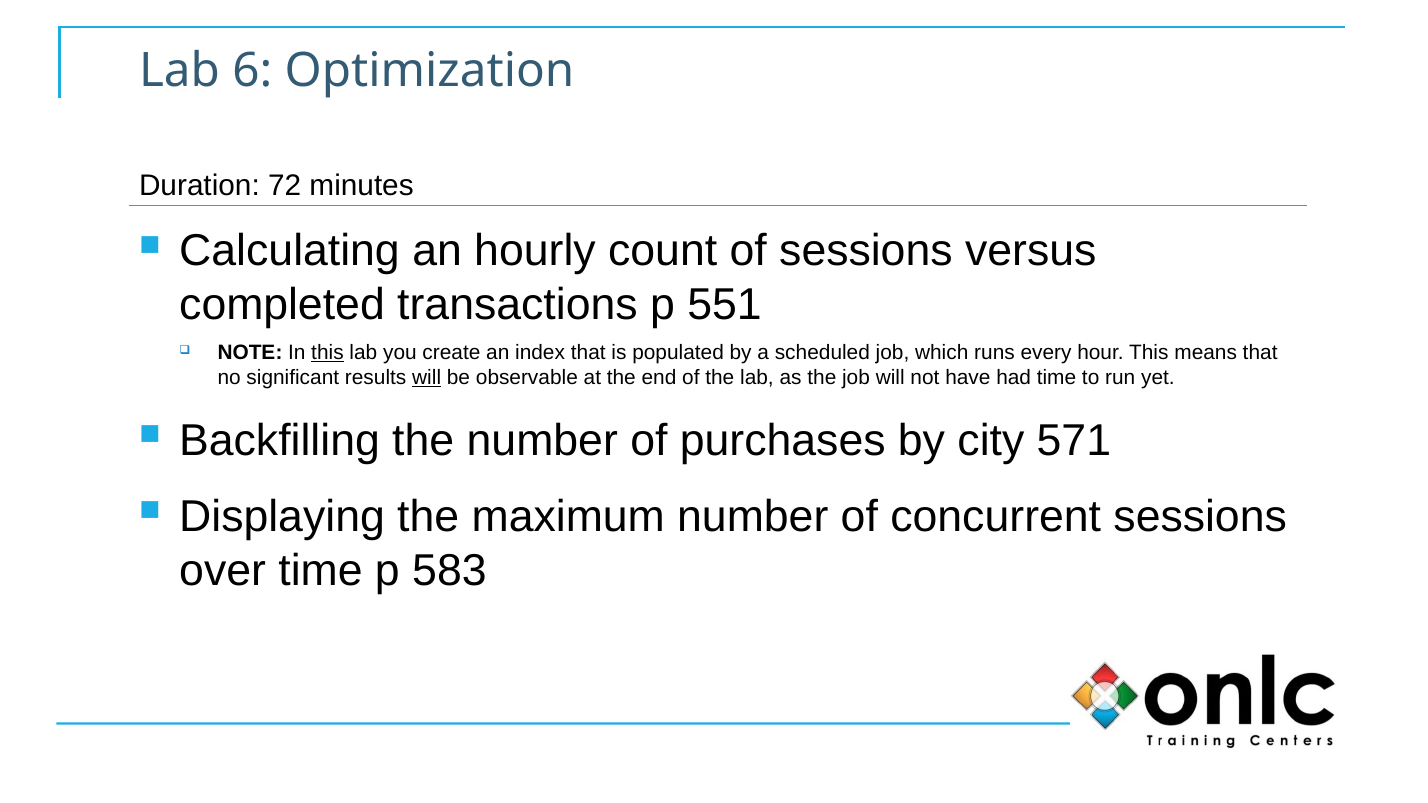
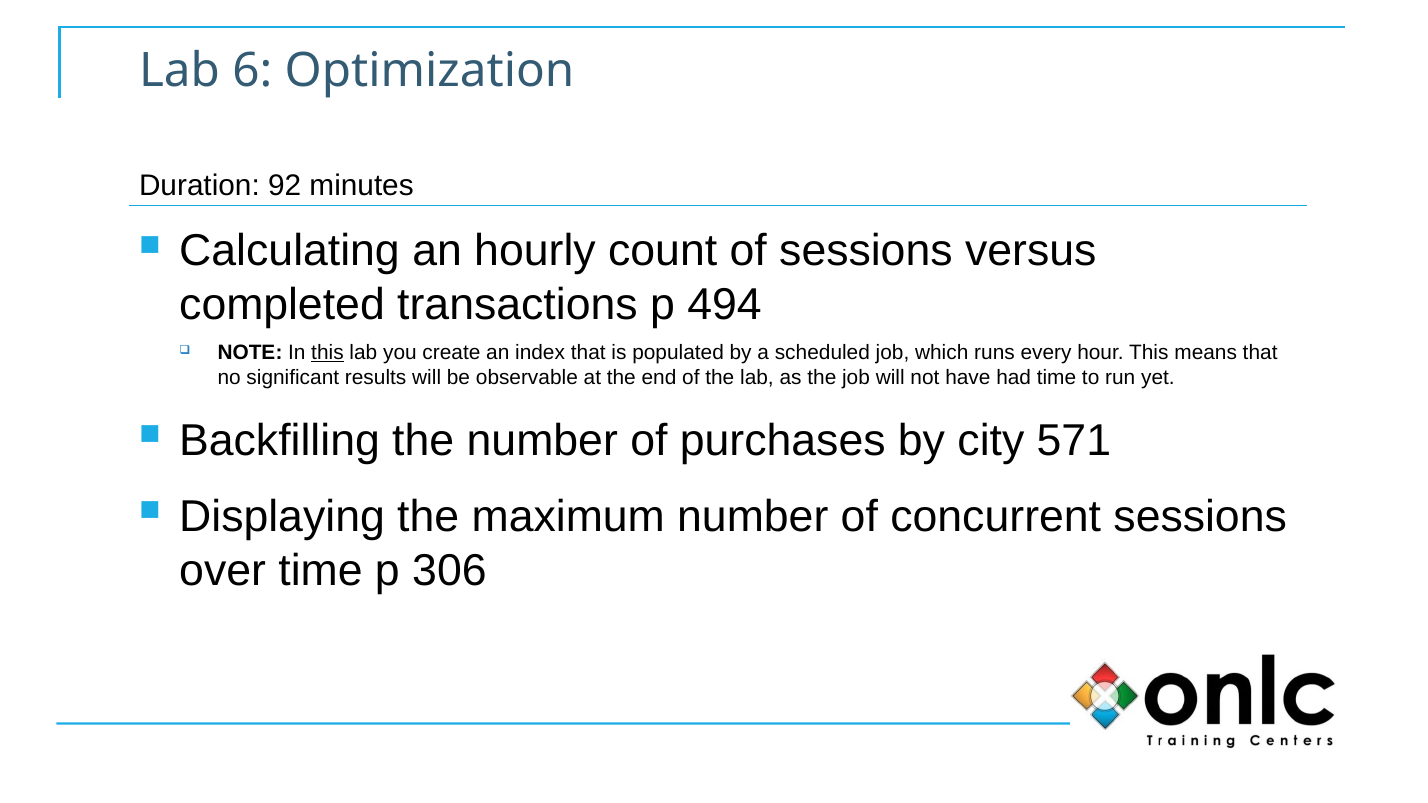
72: 72 -> 92
551: 551 -> 494
will at (427, 378) underline: present -> none
583: 583 -> 306
